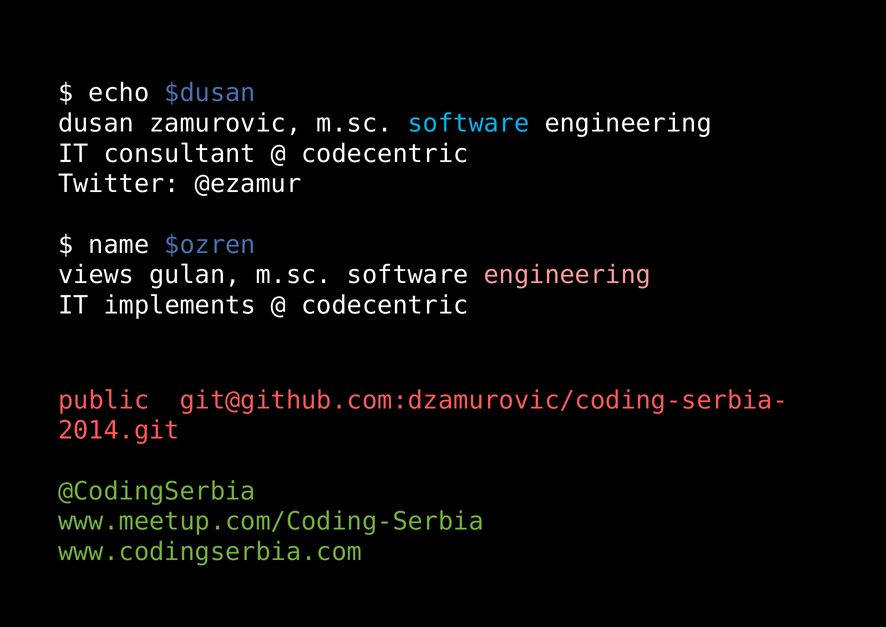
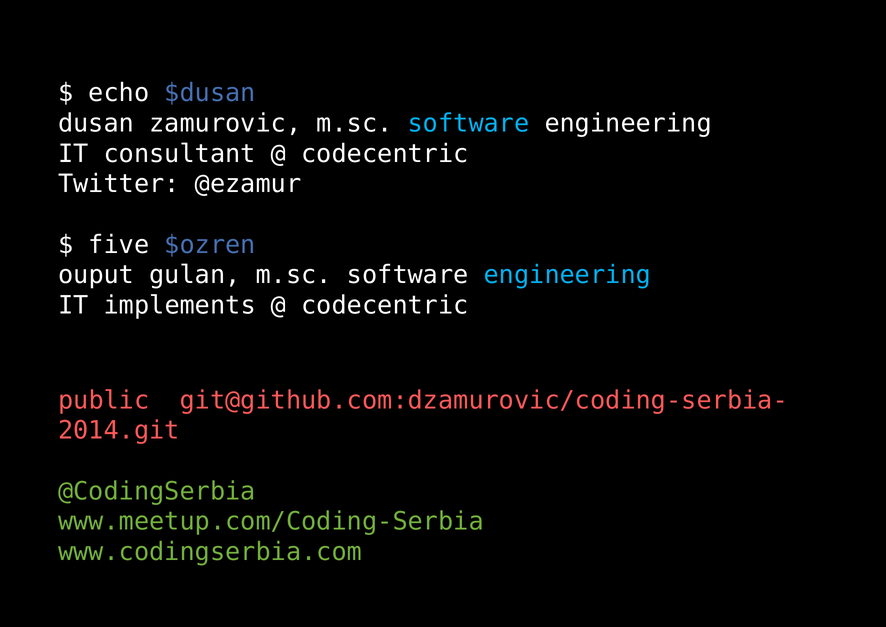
name: name -> five
views: views -> ouput
engineering at (567, 275) colour: pink -> light blue
